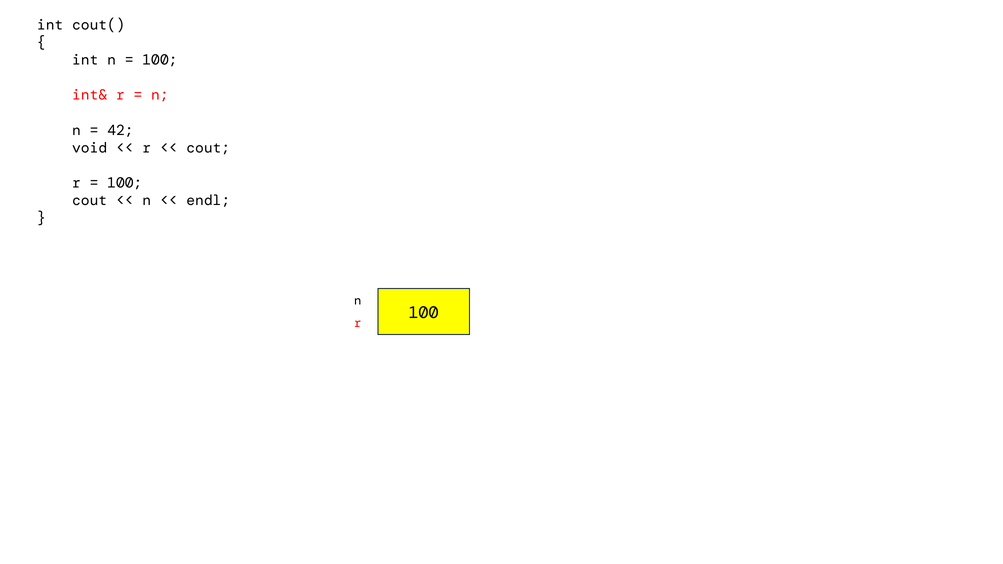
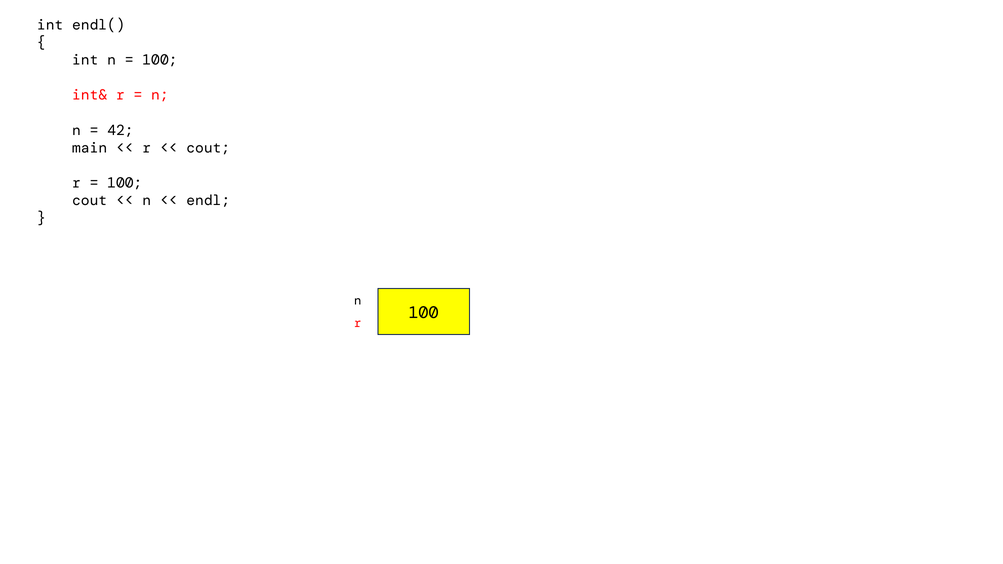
cout(: cout( -> endl(
void: void -> main
